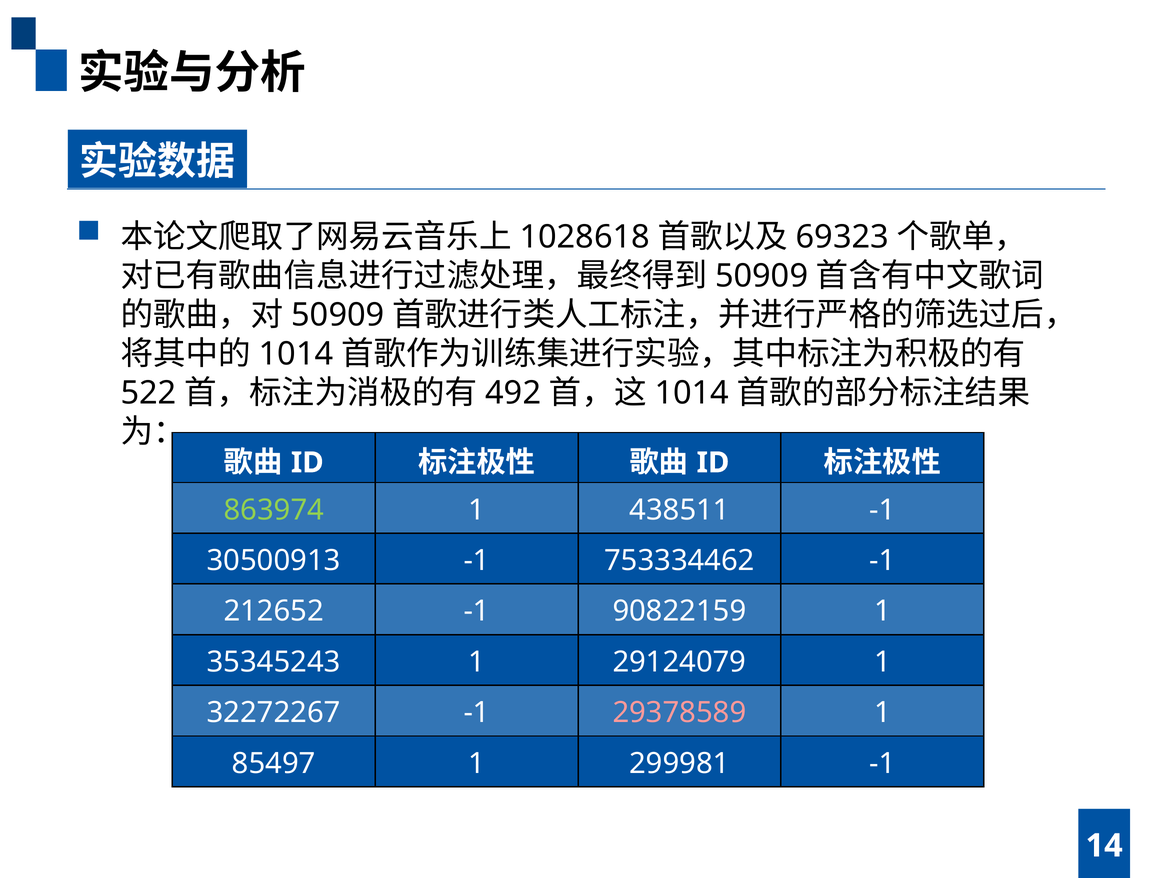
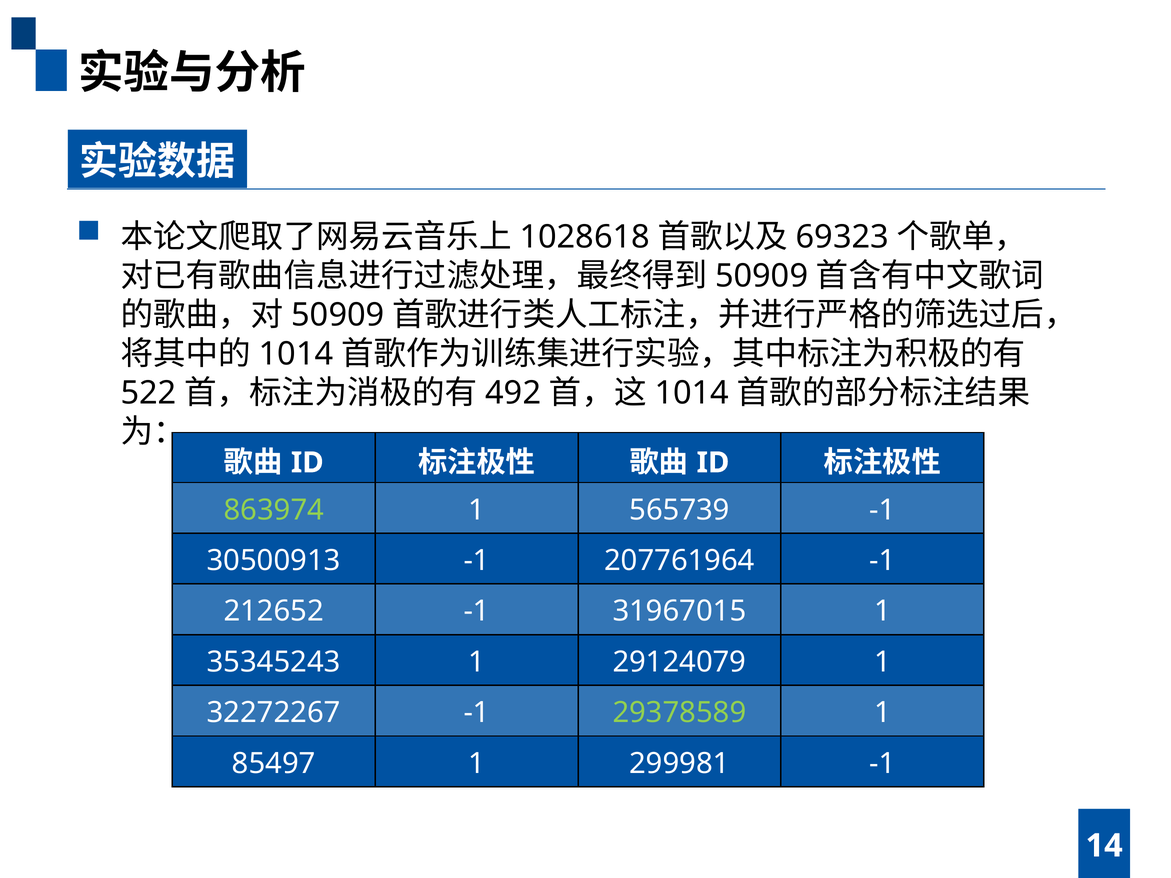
438511: 438511 -> 565739
753334462: 753334462 -> 207761964
90822159: 90822159 -> 31967015
29378589 colour: pink -> light green
